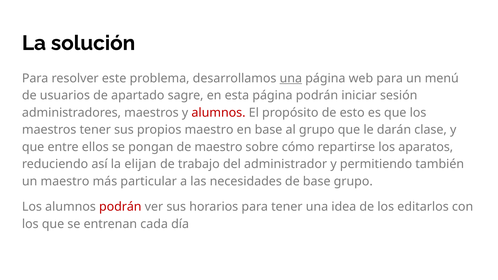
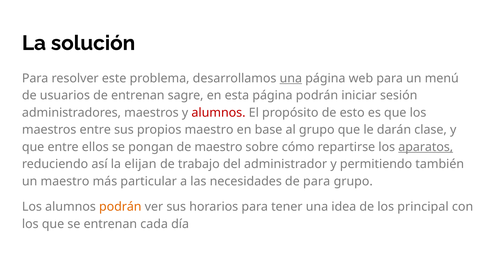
de apartado: apartado -> entrenan
maestros tener: tener -> entre
aparatos underline: none -> present
de base: base -> para
podrán at (120, 207) colour: red -> orange
editarlos: editarlos -> principal
